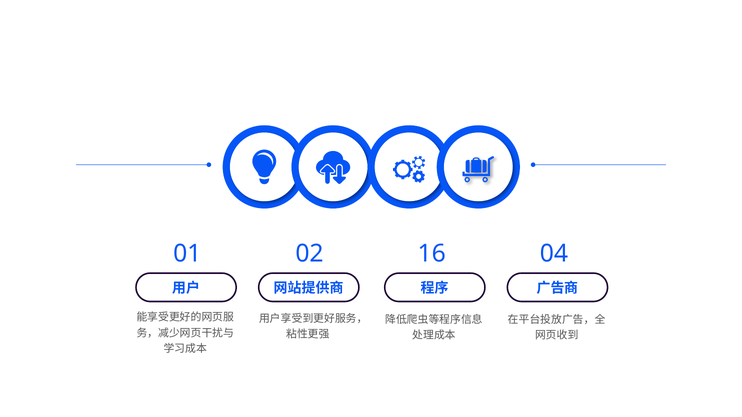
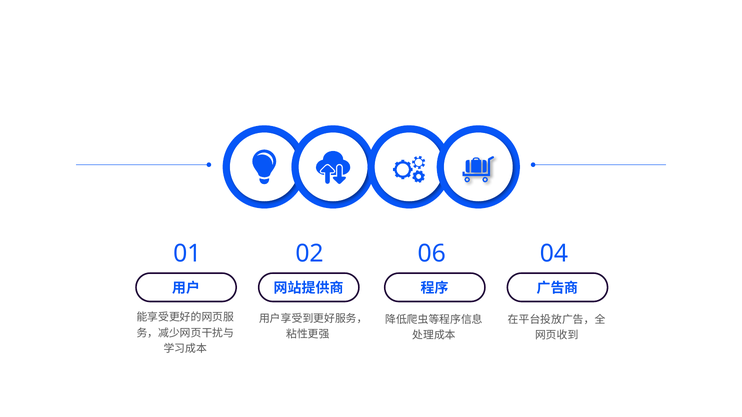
16: 16 -> 06
